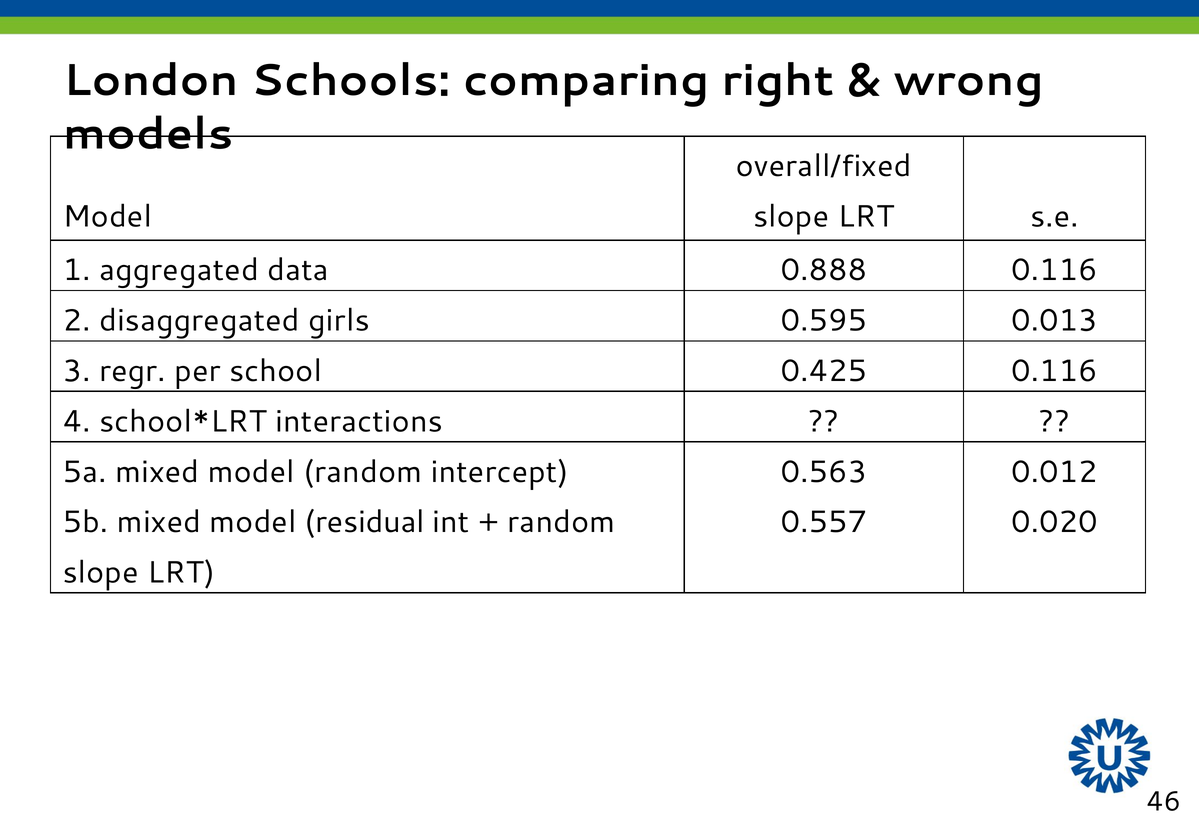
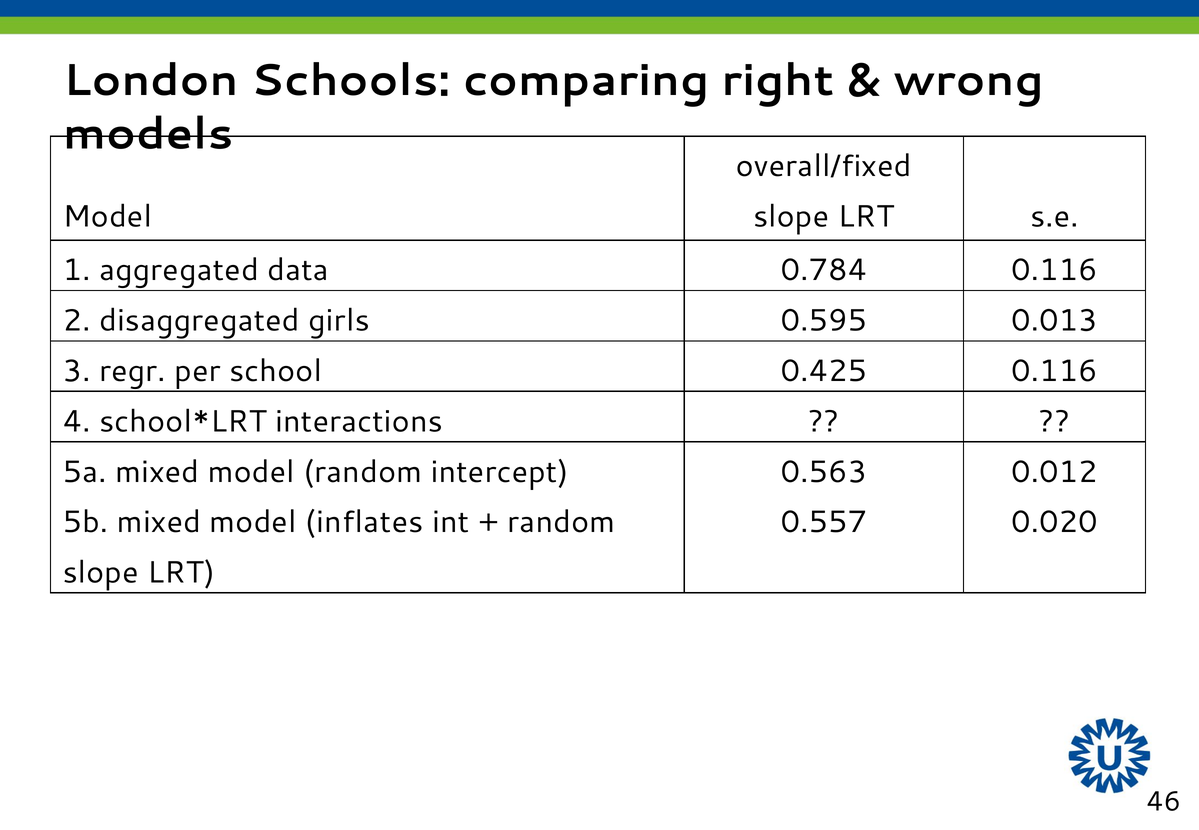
0.888: 0.888 -> 0.784
residual: residual -> inflates
